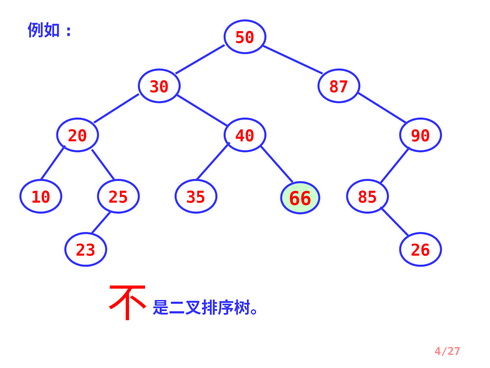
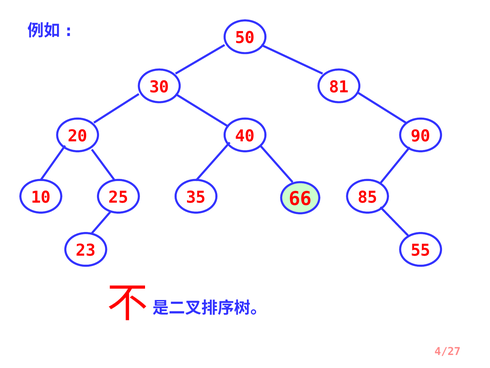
87: 87 -> 81
26: 26 -> 55
